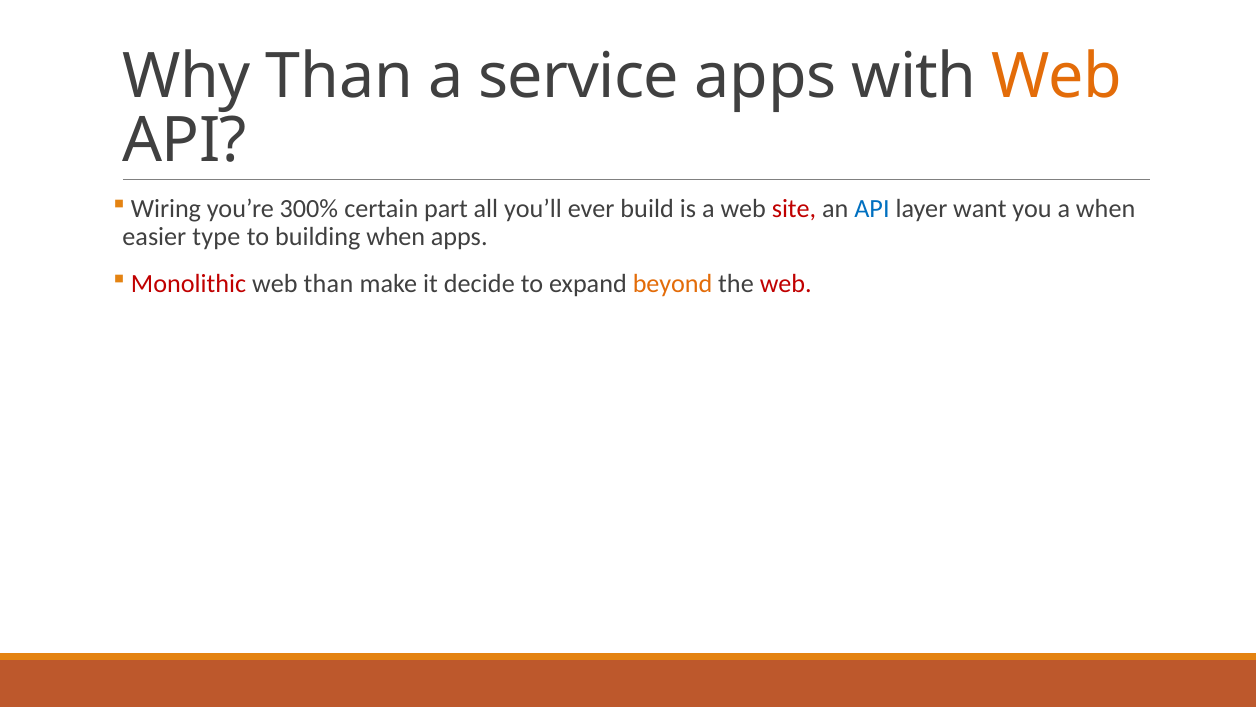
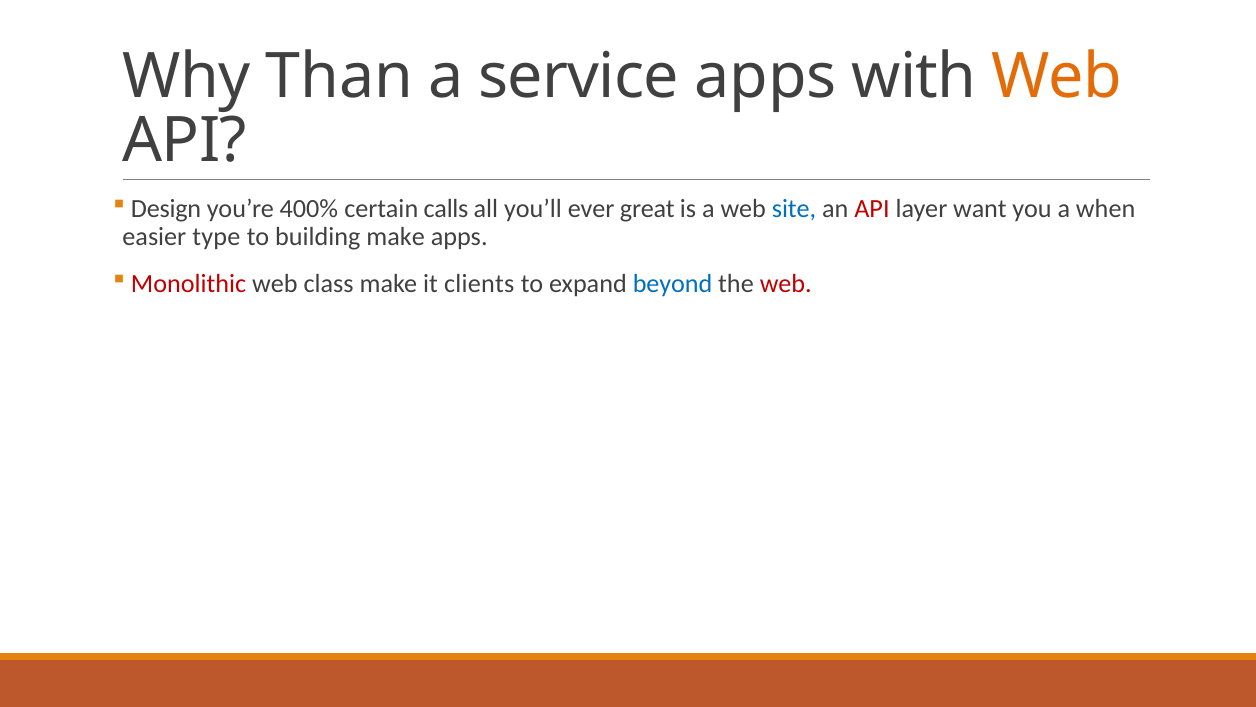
Wiring: Wiring -> Design
300%: 300% -> 400%
part: part -> calls
build: build -> great
site colour: red -> blue
API at (872, 209) colour: blue -> red
building when: when -> make
web than: than -> class
decide: decide -> clients
beyond colour: orange -> blue
